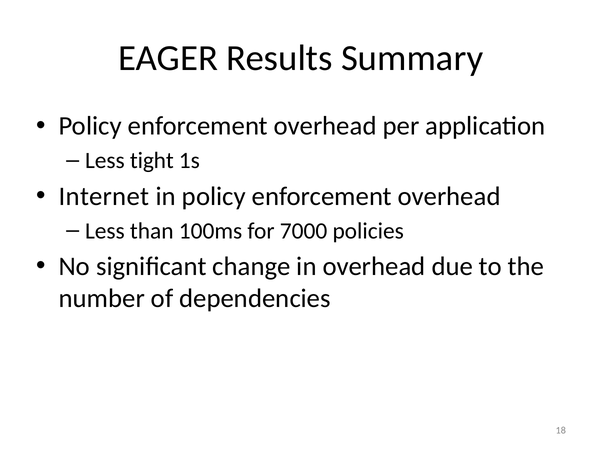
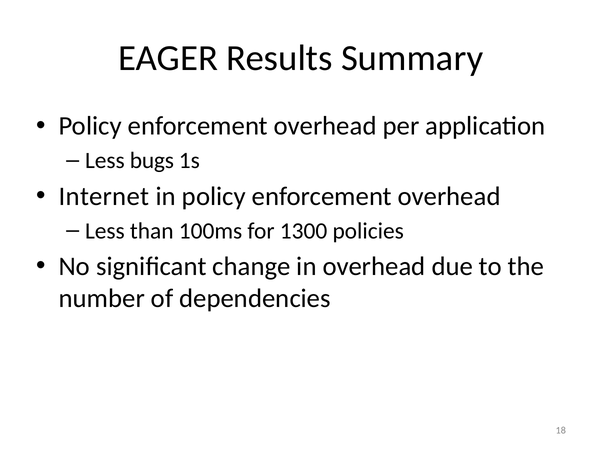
tight: tight -> bugs
7000: 7000 -> 1300
